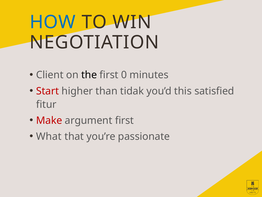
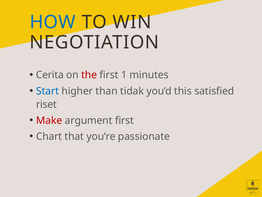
Client: Client -> Cerita
the colour: black -> red
0: 0 -> 1
Start colour: red -> blue
fitur: fitur -> riset
What: What -> Chart
